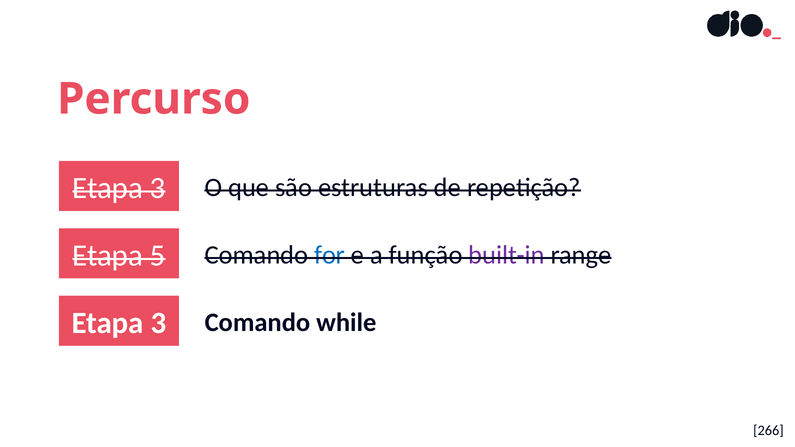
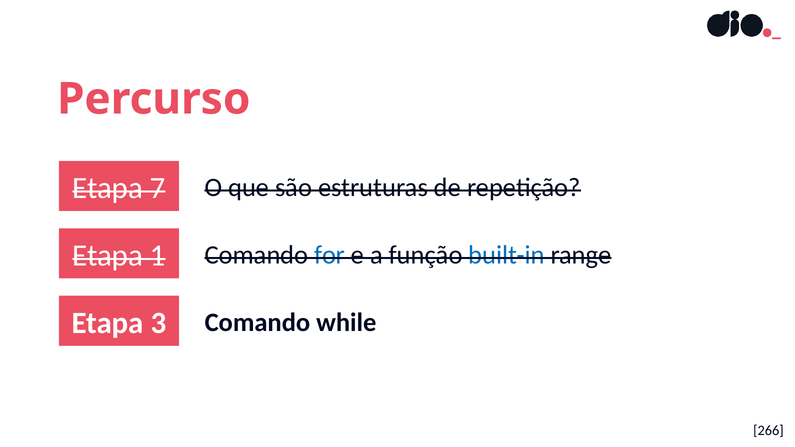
3 at (158, 188): 3 -> 7
5: 5 -> 1
built-in colour: purple -> blue
